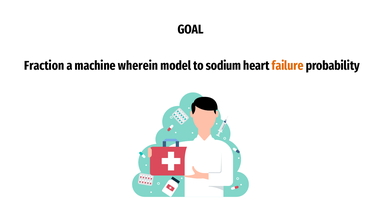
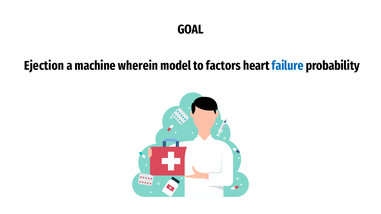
Fraction: Fraction -> Ejection
sodium: sodium -> factors
failure colour: orange -> blue
